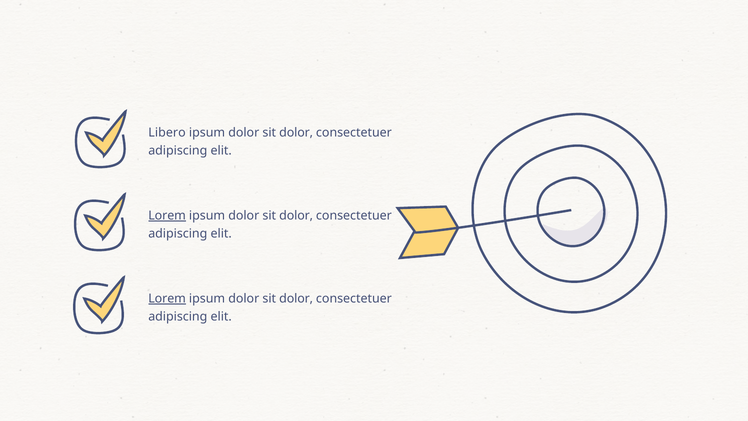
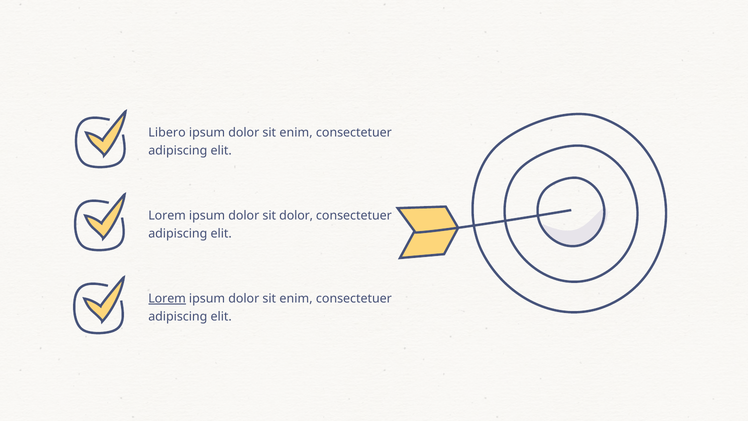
dolor at (296, 133): dolor -> enim
Lorem at (167, 216) underline: present -> none
dolor at (296, 298): dolor -> enim
